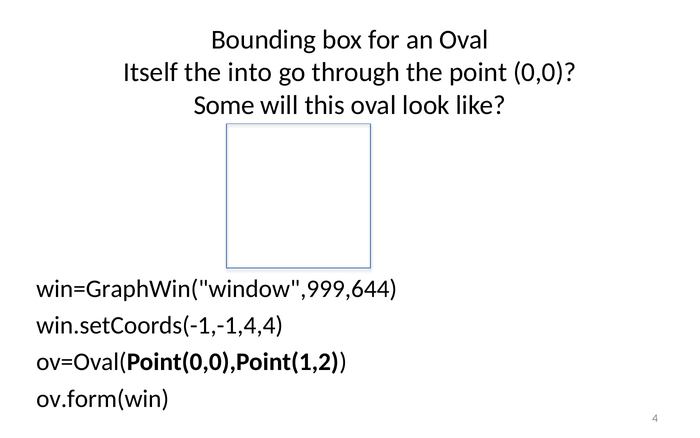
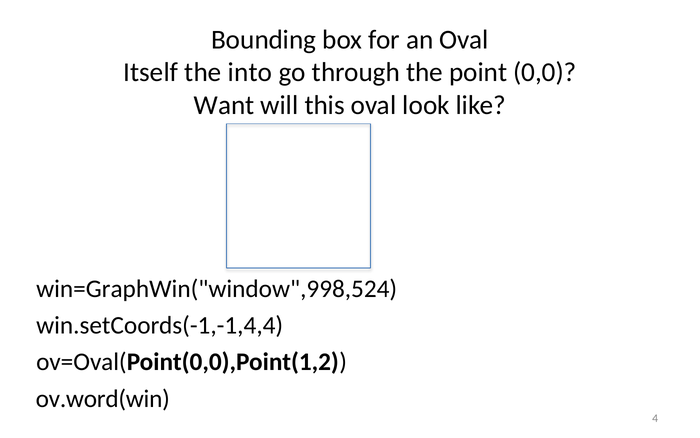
Some: Some -> Want
win=GraphWin("window",999,644: win=GraphWin("window",999,644 -> win=GraphWin("window",998,524
ov.form(win: ov.form(win -> ov.word(win
